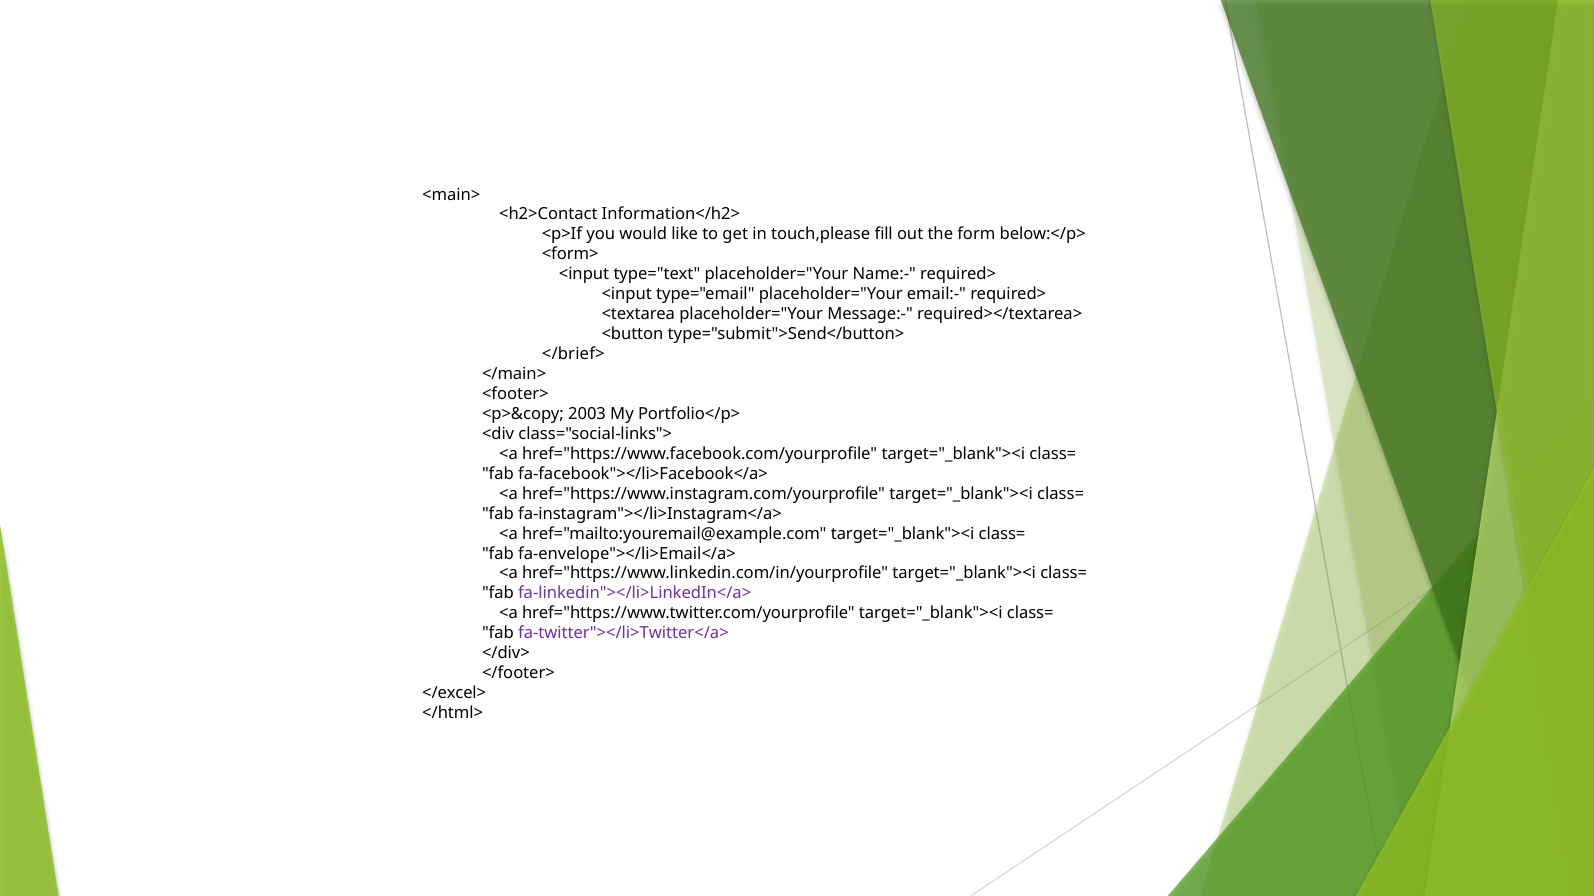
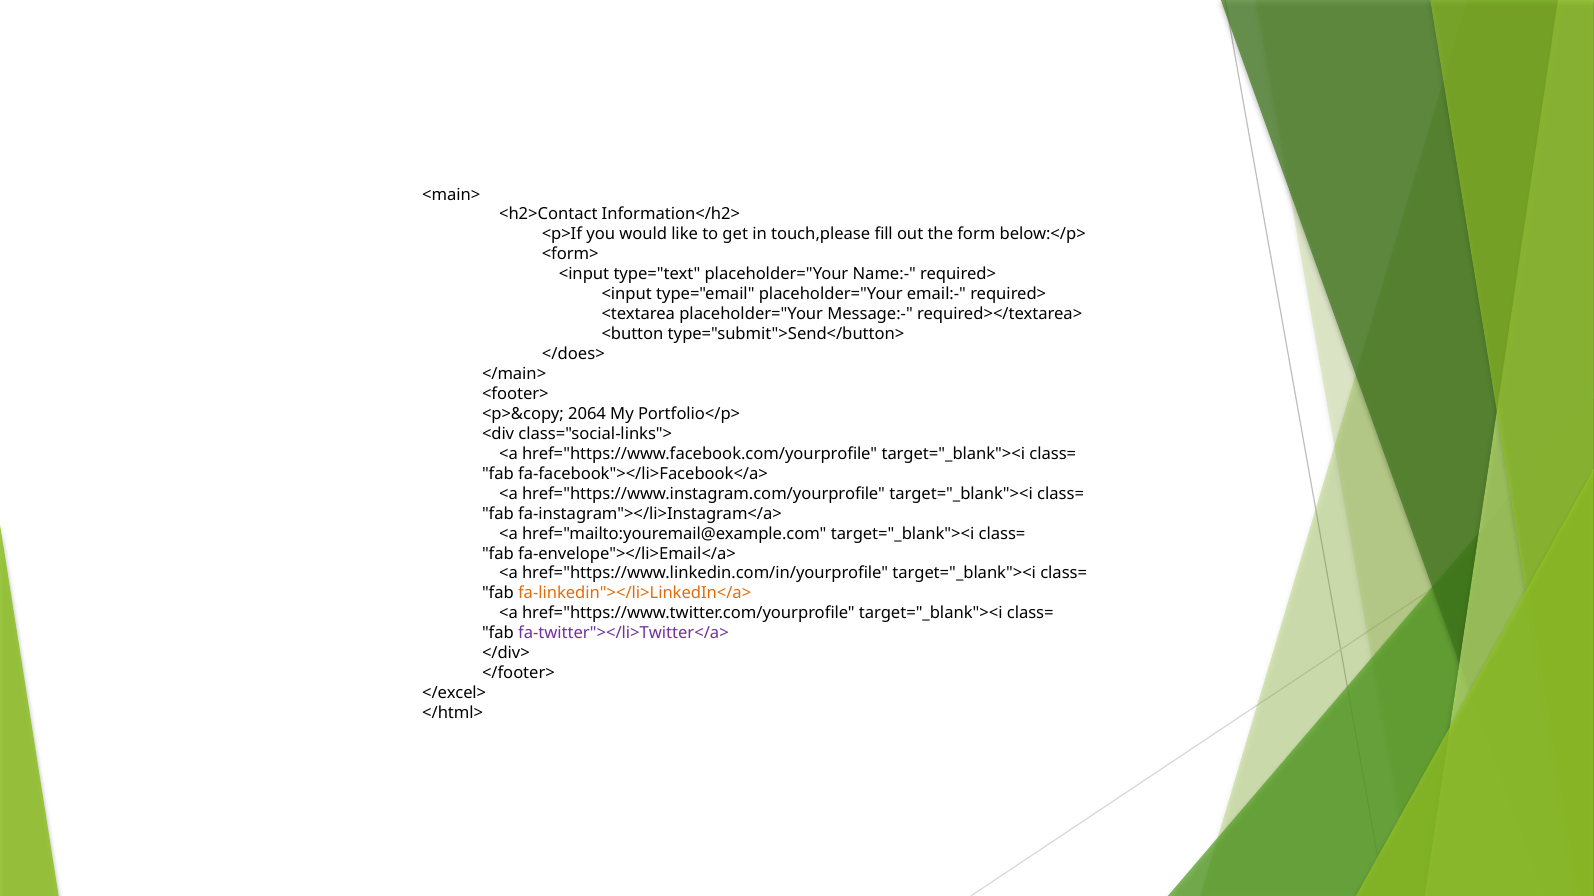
</brief>: </brief> -> </does>
2003: 2003 -> 2064
fa-linkedin"></li>LinkedIn</a> colour: purple -> orange
